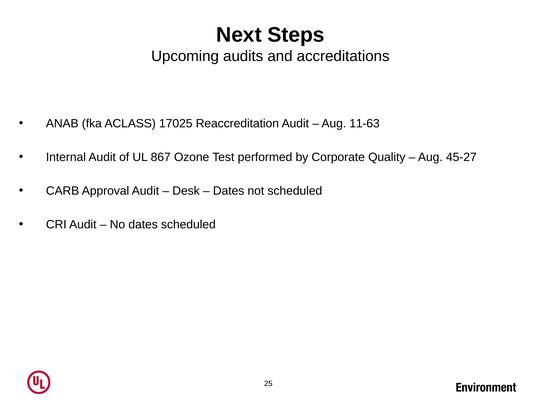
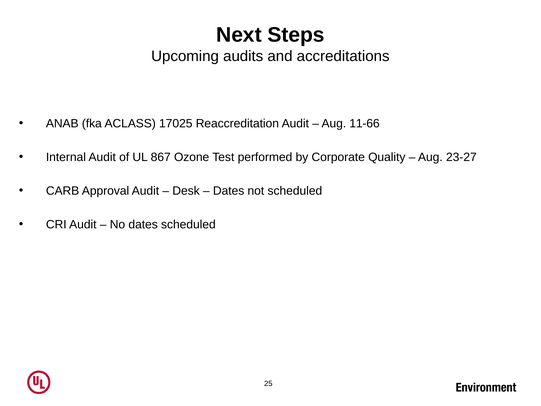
11-63: 11-63 -> 11-66
45-27: 45-27 -> 23-27
